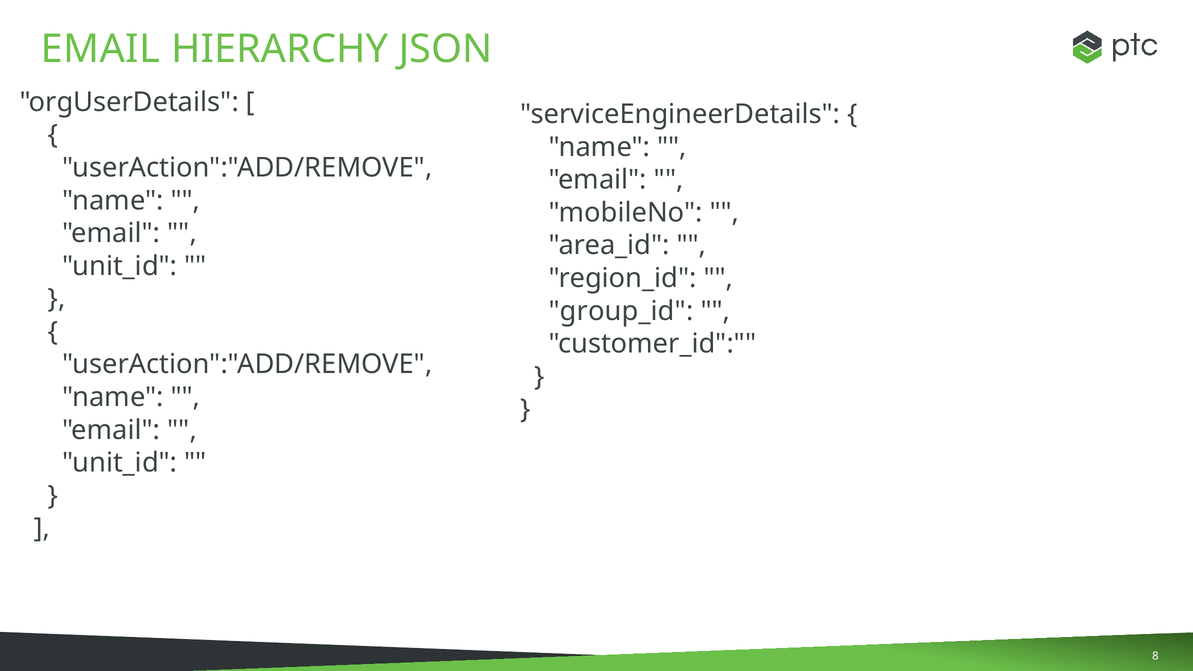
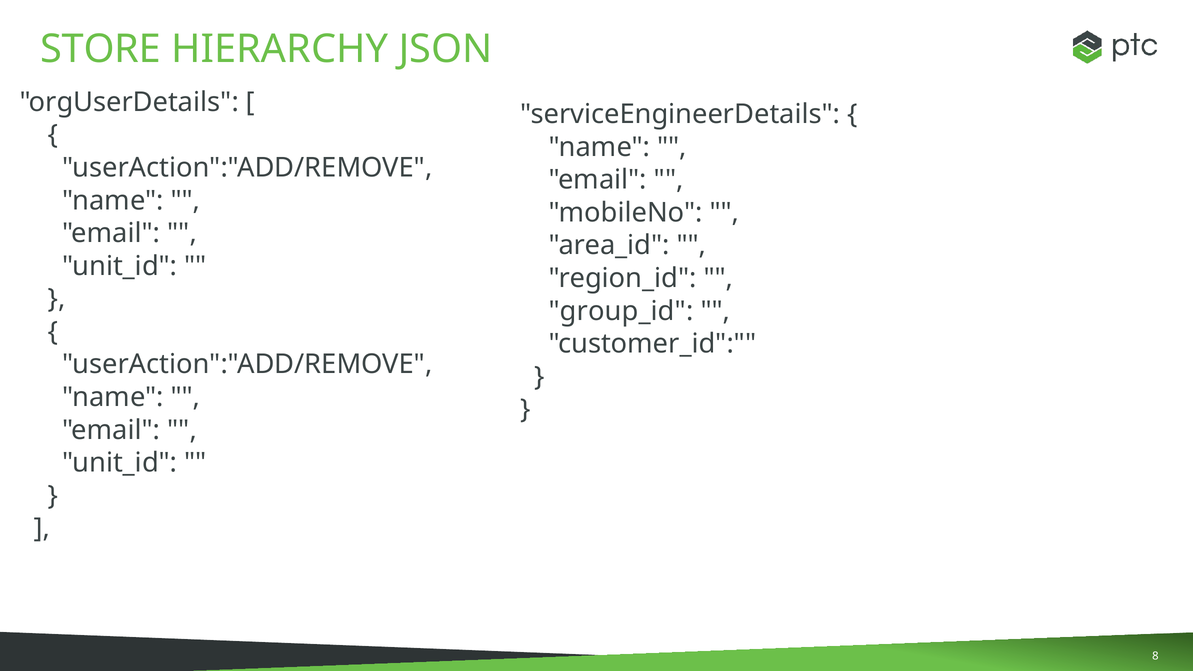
EMAIL at (100, 49): EMAIL -> STORE
